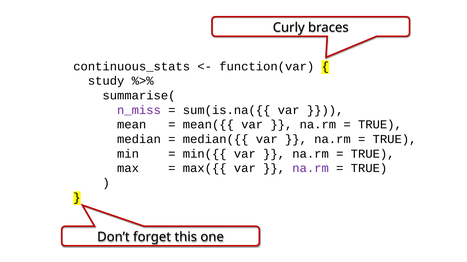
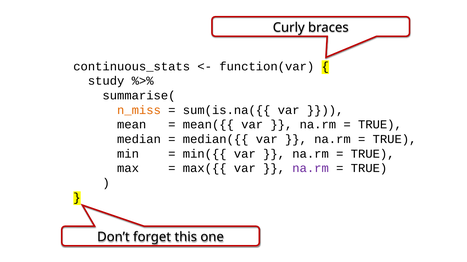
n_miss colour: purple -> orange
